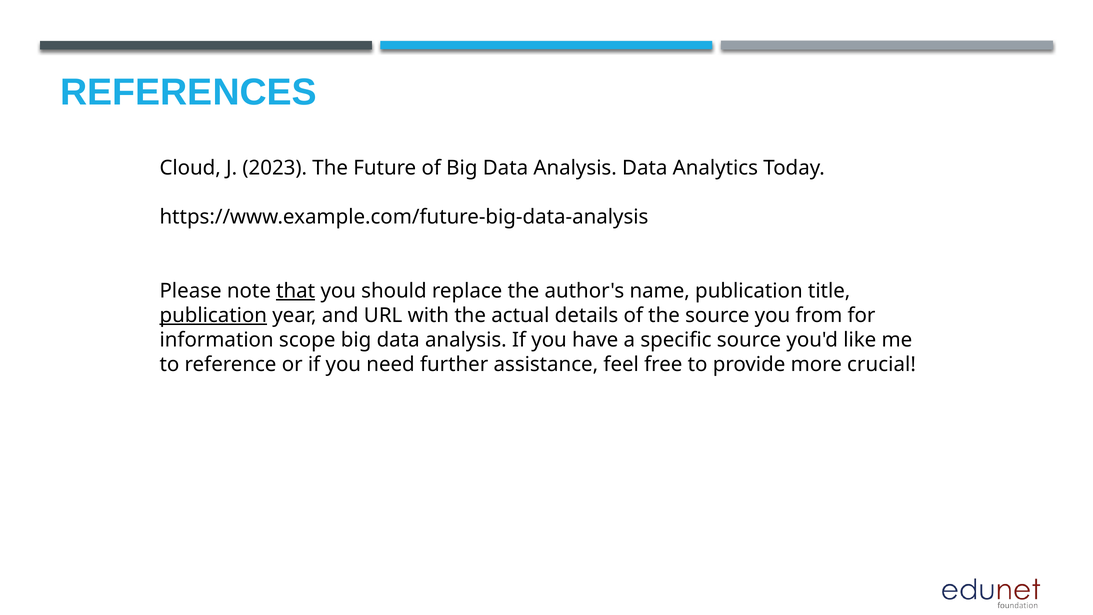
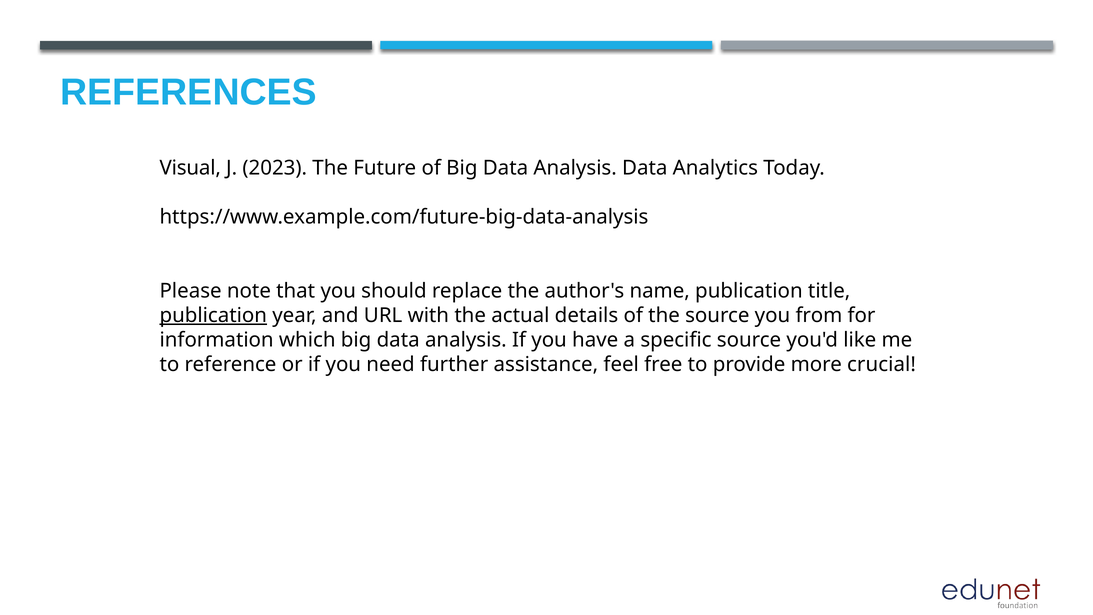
Cloud: Cloud -> Visual
that underline: present -> none
scope: scope -> which
